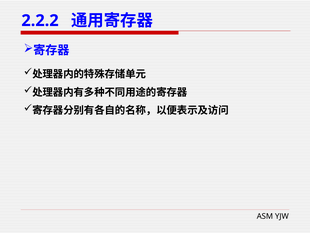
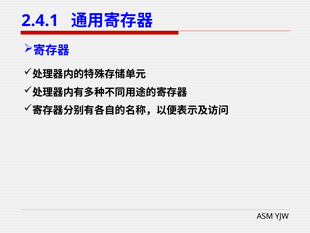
2.2.2: 2.2.2 -> 2.4.1
